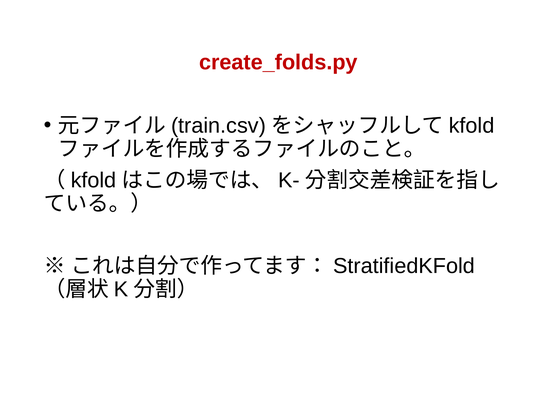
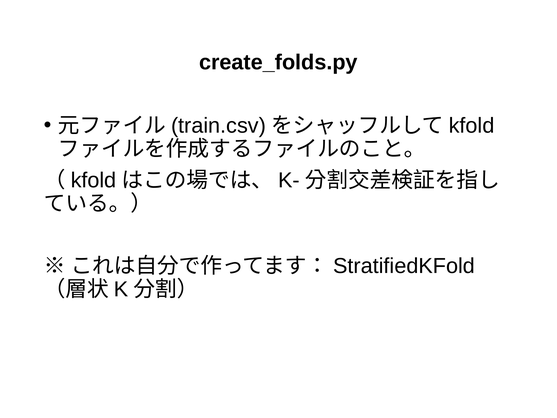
create_folds.py colour: red -> black
